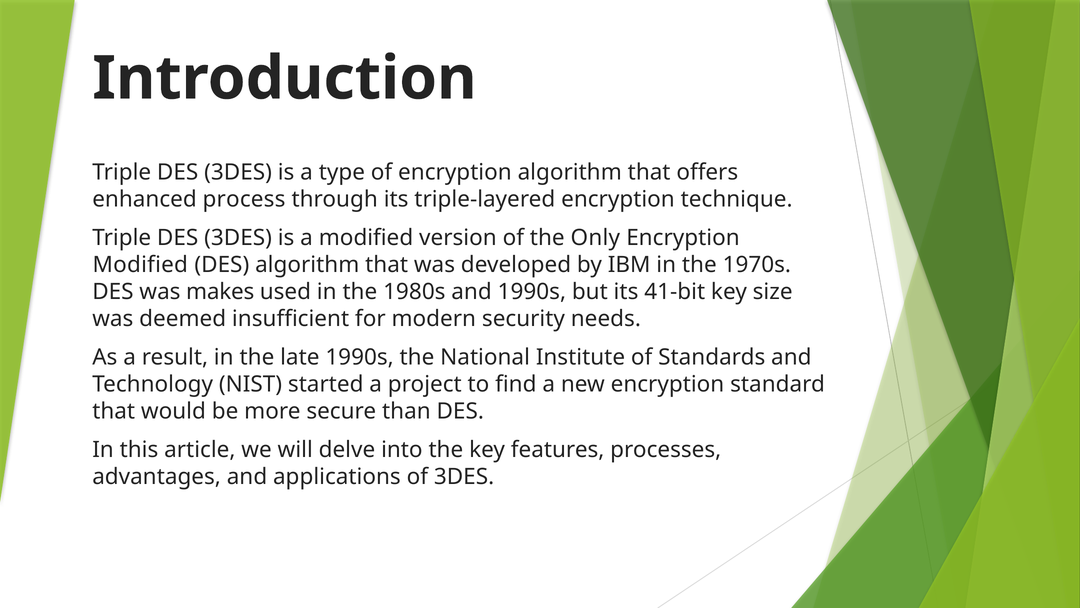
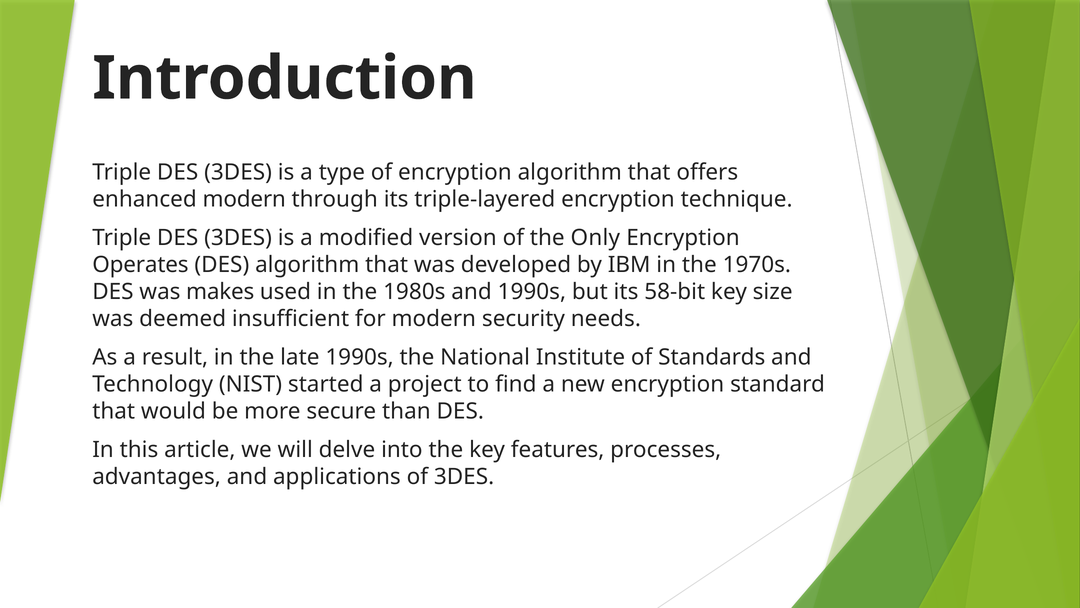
enhanced process: process -> modern
Modified at (140, 265): Modified -> Operates
41-bit: 41-bit -> 58-bit
